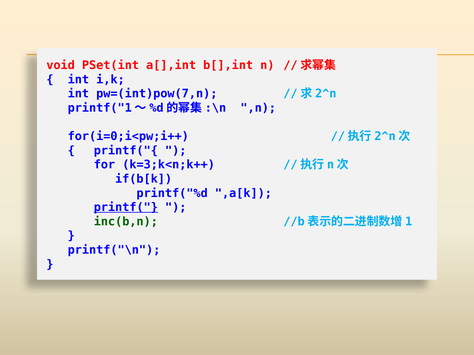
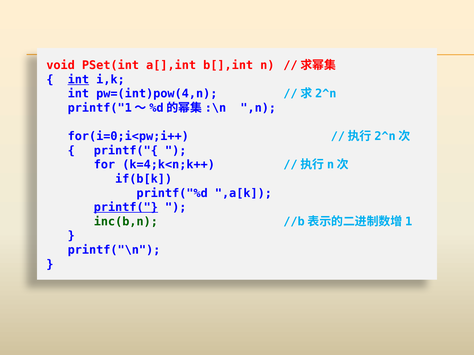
int at (78, 80) underline: none -> present
pw=(int)pow(7,n: pw=(int)pow(7,n -> pw=(int)pow(4,n
k=3;k<n;k++: k=3;k<n;k++ -> k=4;k<n;k++
